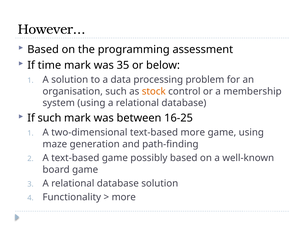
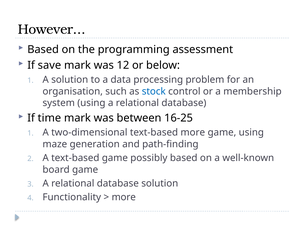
time: time -> save
35: 35 -> 12
stock colour: orange -> blue
If such: such -> time
